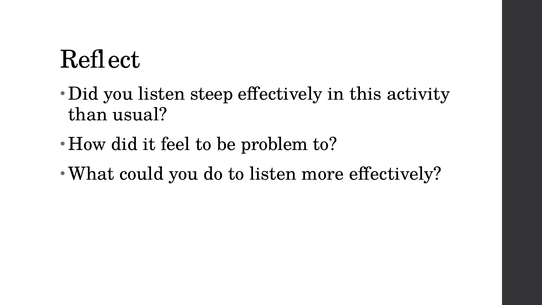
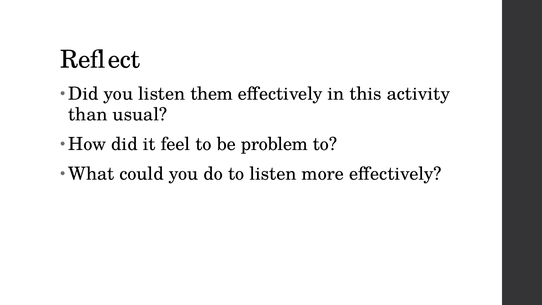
steep: steep -> them
